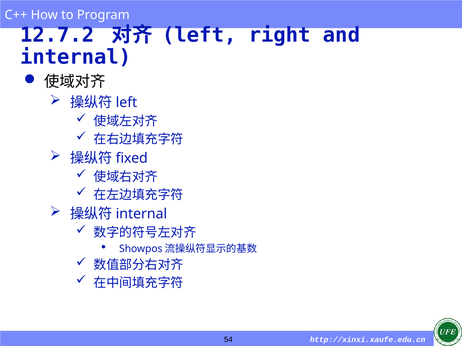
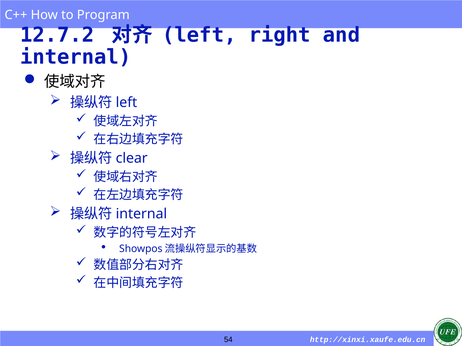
fixed: fixed -> clear
